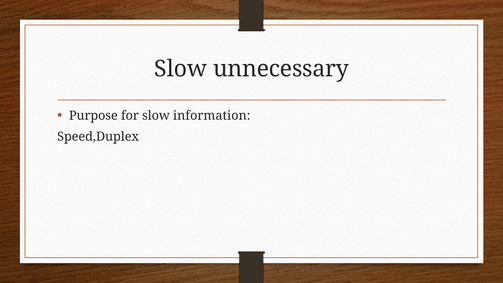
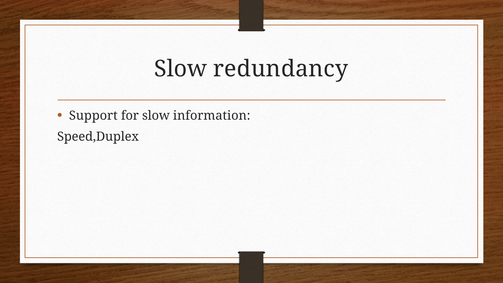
unnecessary: unnecessary -> redundancy
Purpose: Purpose -> Support
